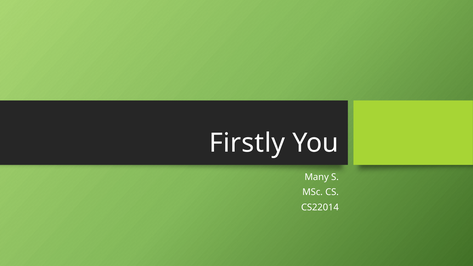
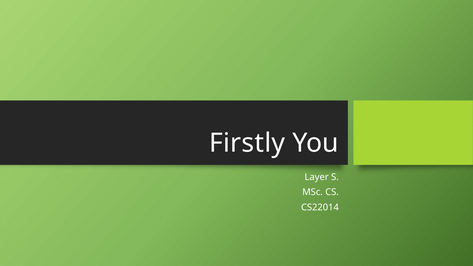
Many: Many -> Layer
